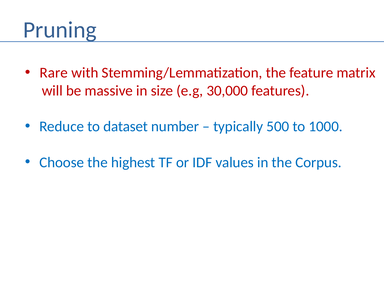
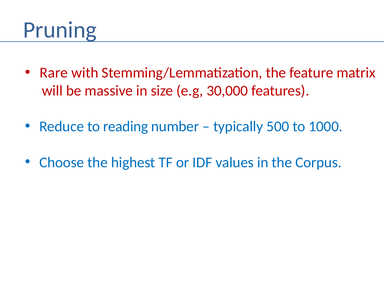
dataset: dataset -> reading
